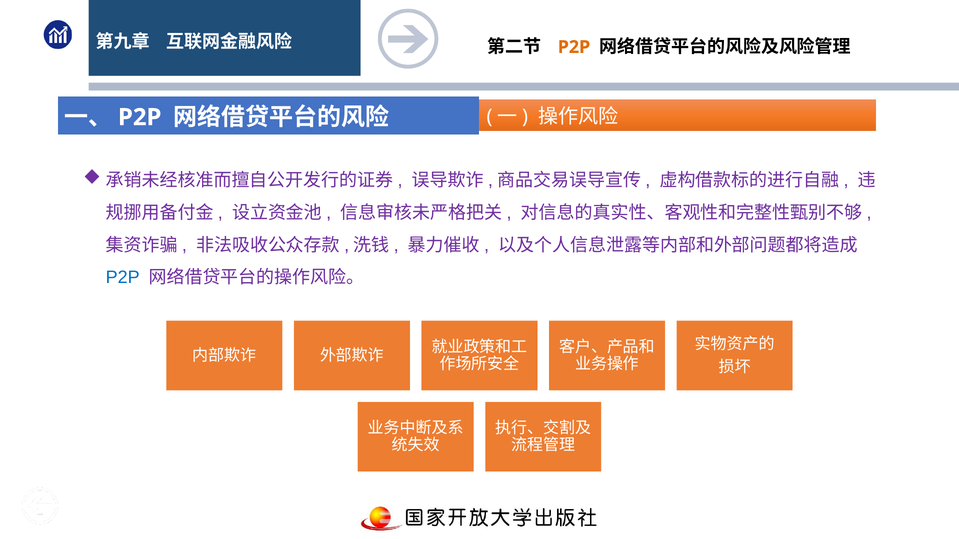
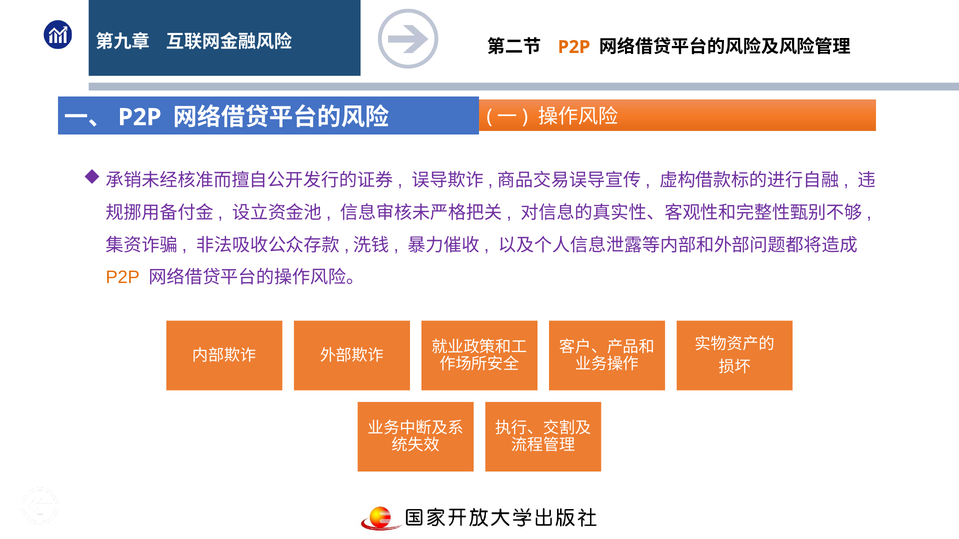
P2P at (123, 278) colour: blue -> orange
